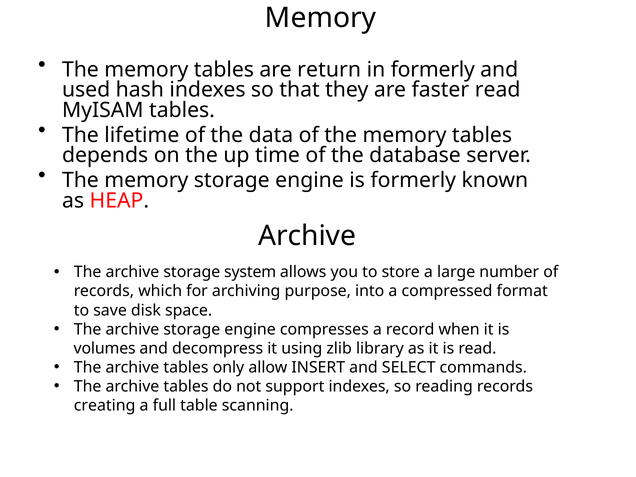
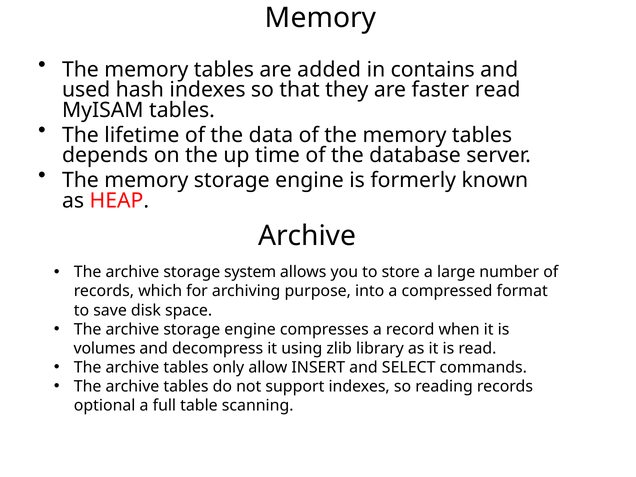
return: return -> added
in formerly: formerly -> contains
creating: creating -> optional
